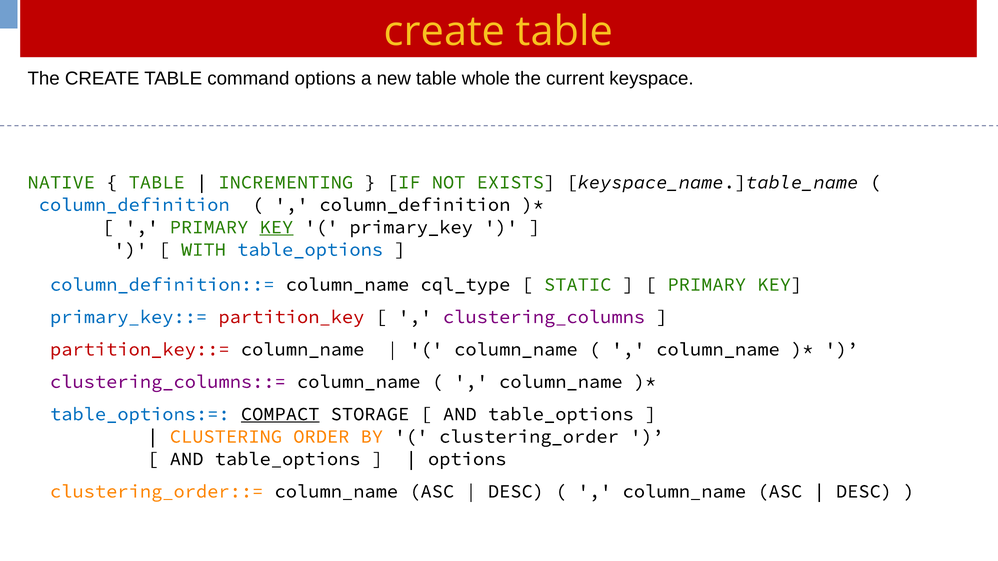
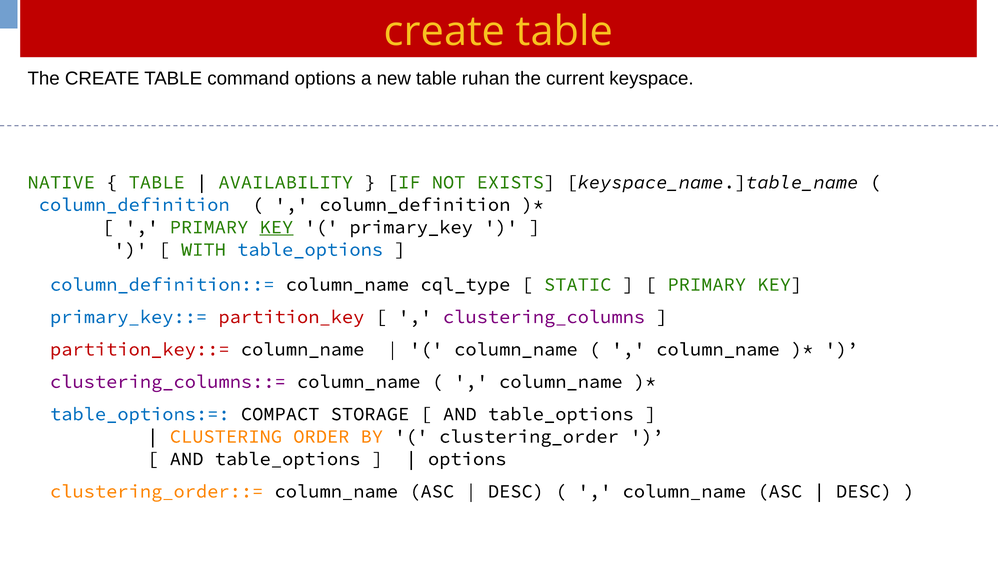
whole: whole -> ruhan
INCREMENTING: INCREMENTING -> AVAILABILITY
COMPACT underline: present -> none
